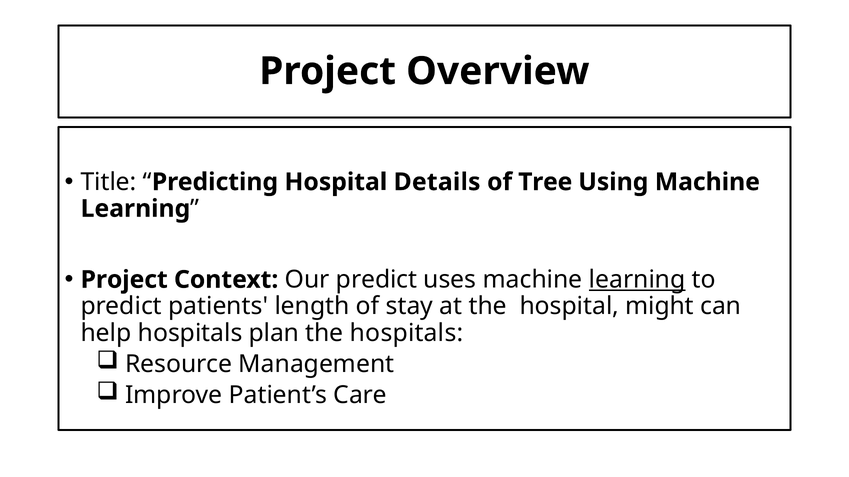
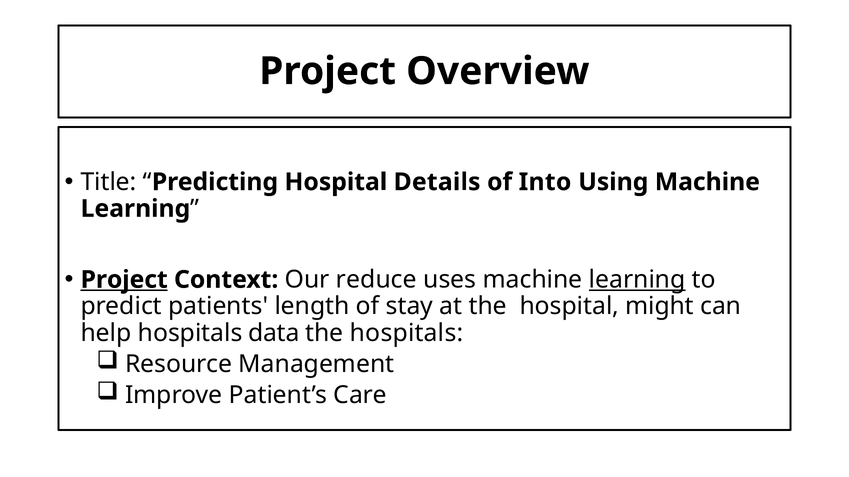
Tree: Tree -> Into
Project at (124, 280) underline: none -> present
Our predict: predict -> reduce
plan: plan -> data
